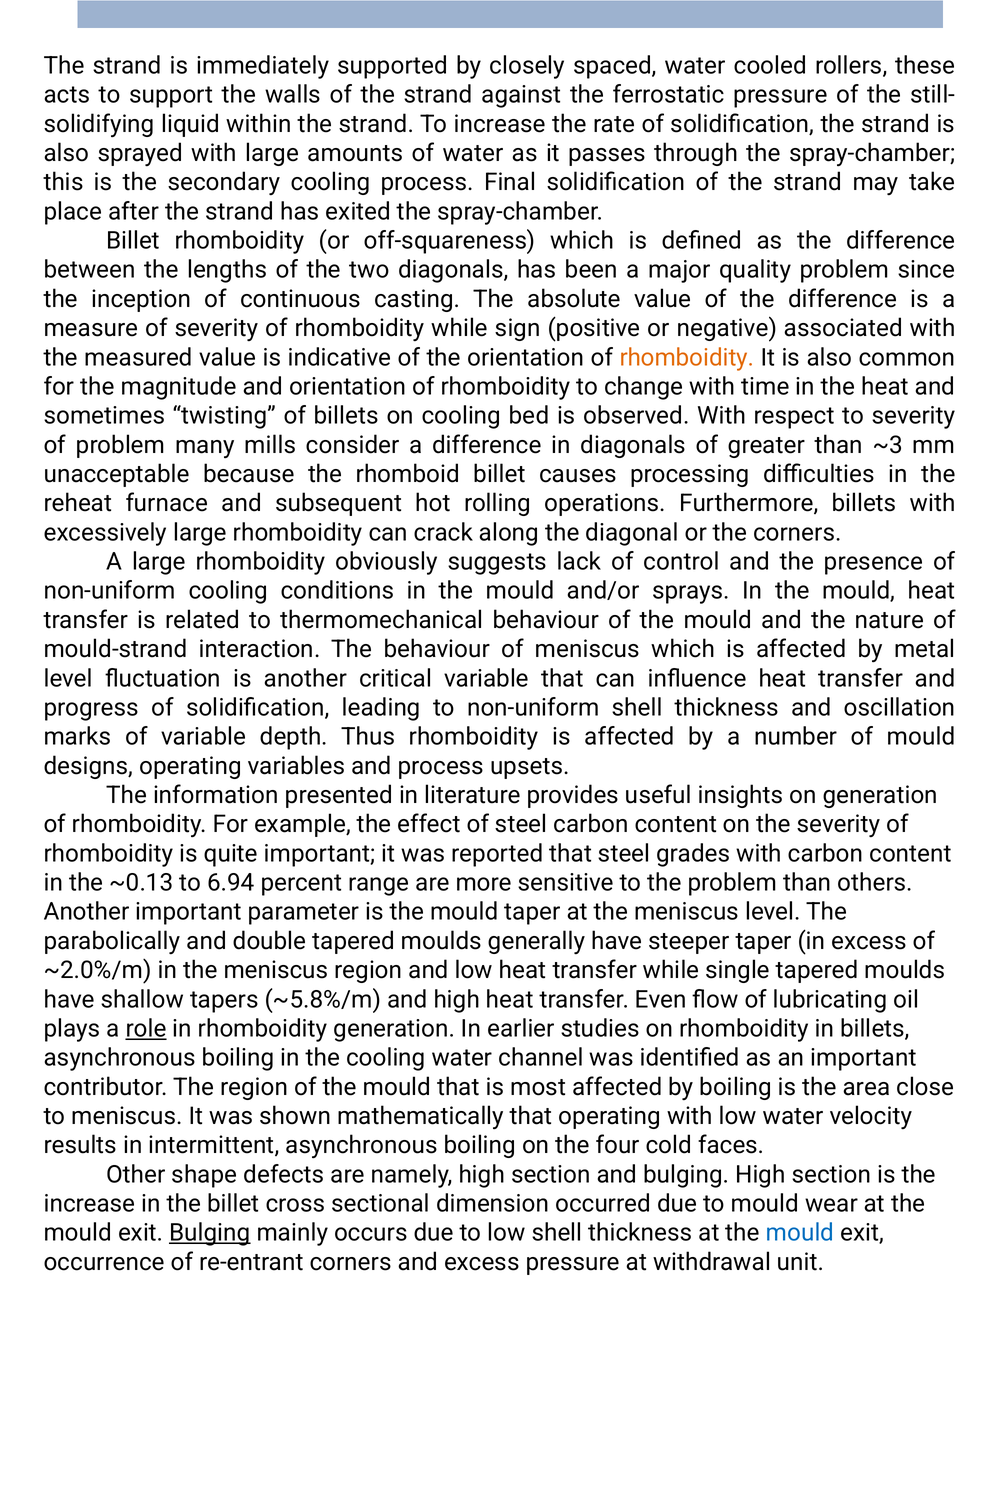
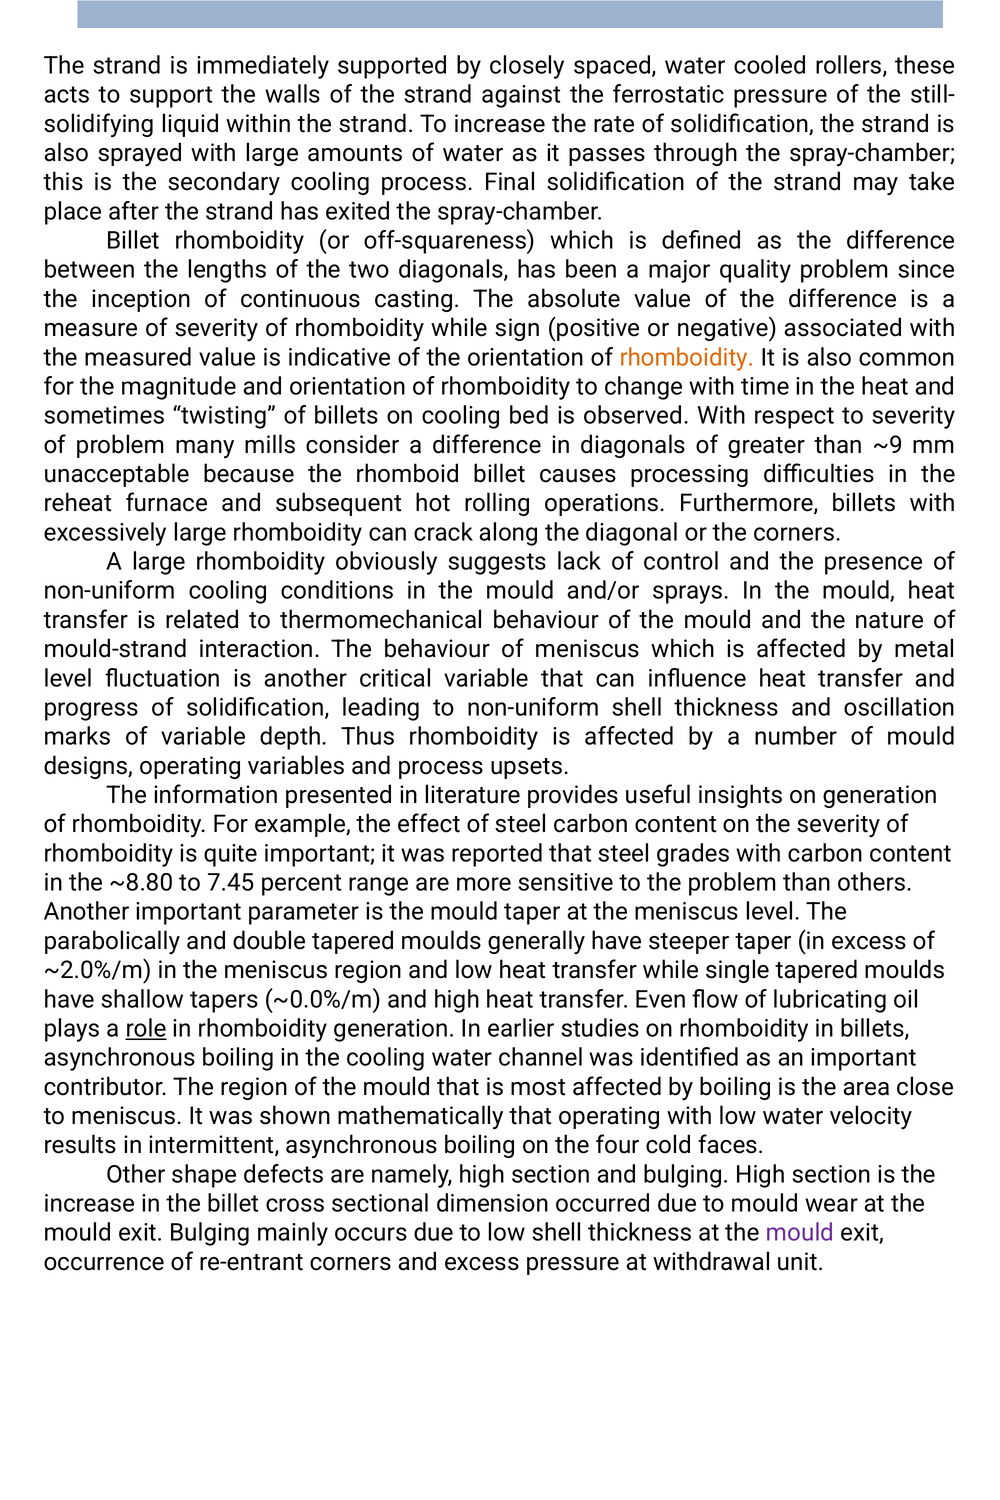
~3: ~3 -> ~9
~0.13: ~0.13 -> ~8.80
6.94: 6.94 -> 7.45
~5.8%/m: ~5.8%/m -> ~0.0%/m
Bulging at (210, 1233) underline: present -> none
mould at (800, 1233) colour: blue -> purple
